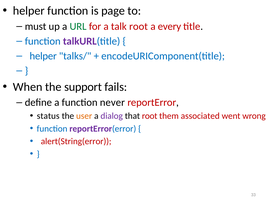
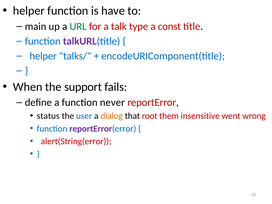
page: page -> have
must: must -> main
talk root: root -> type
every: every -> const
user colour: orange -> blue
dialog colour: purple -> orange
associated: associated -> insensitive
